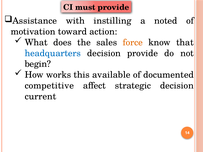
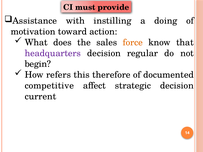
noted: noted -> doing
headquarters colour: blue -> purple
decision provide: provide -> regular
works: works -> refers
available: available -> therefore
